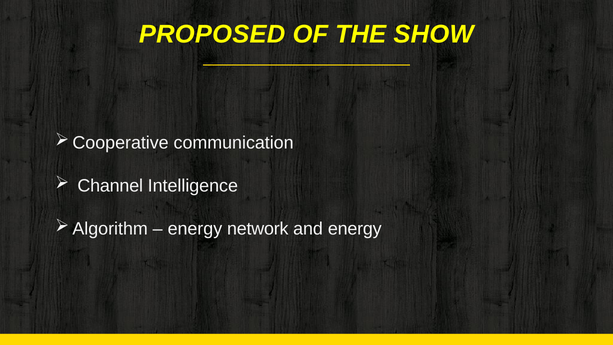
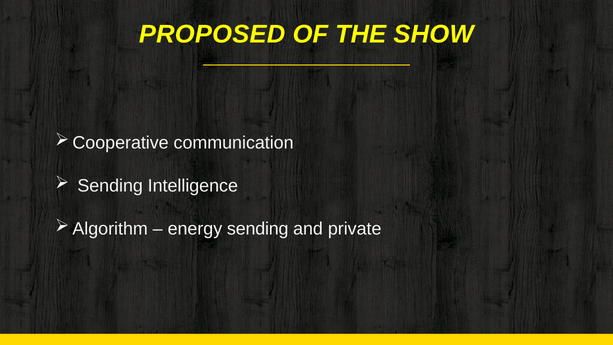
Channel at (110, 186): Channel -> Sending
energy network: network -> sending
and energy: energy -> private
